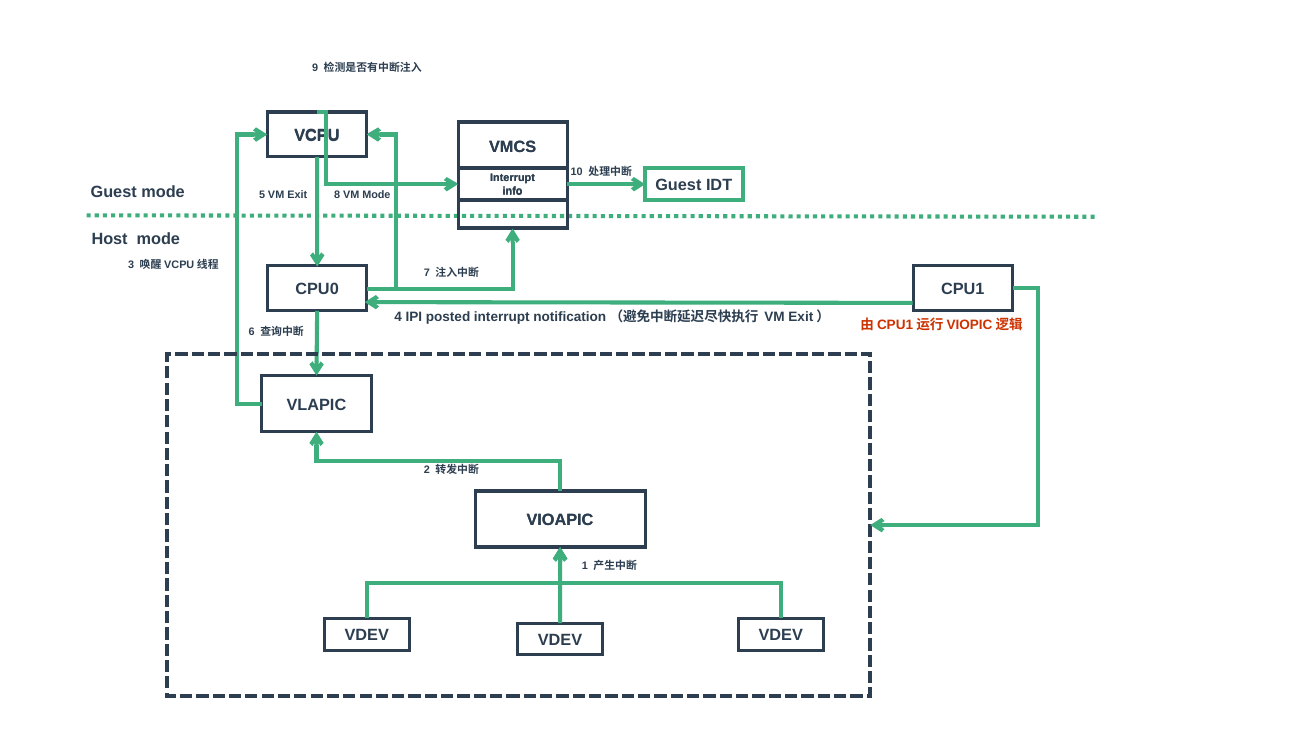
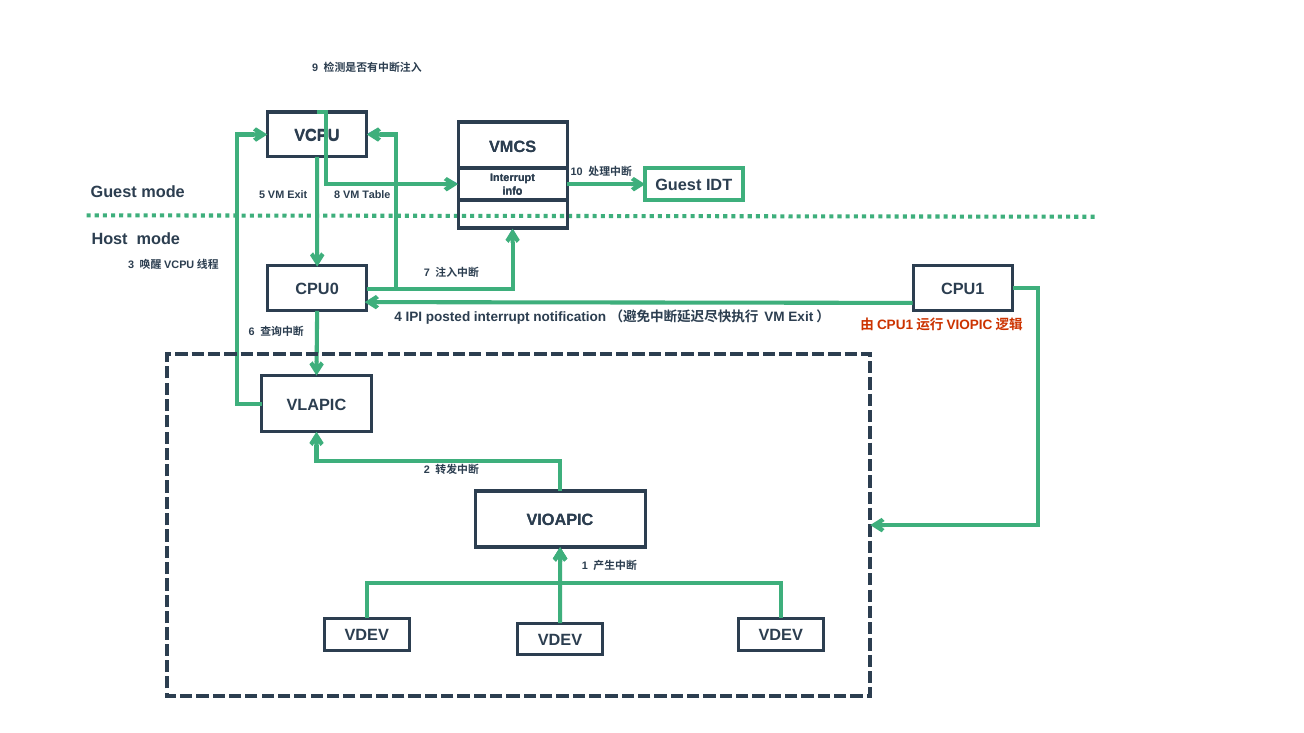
VM Mode: Mode -> Table
